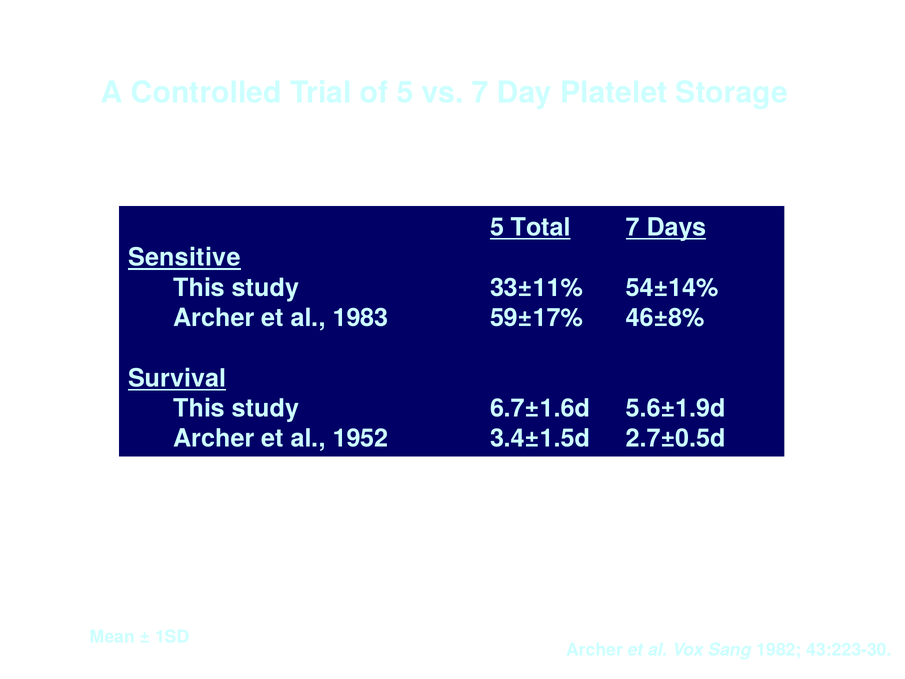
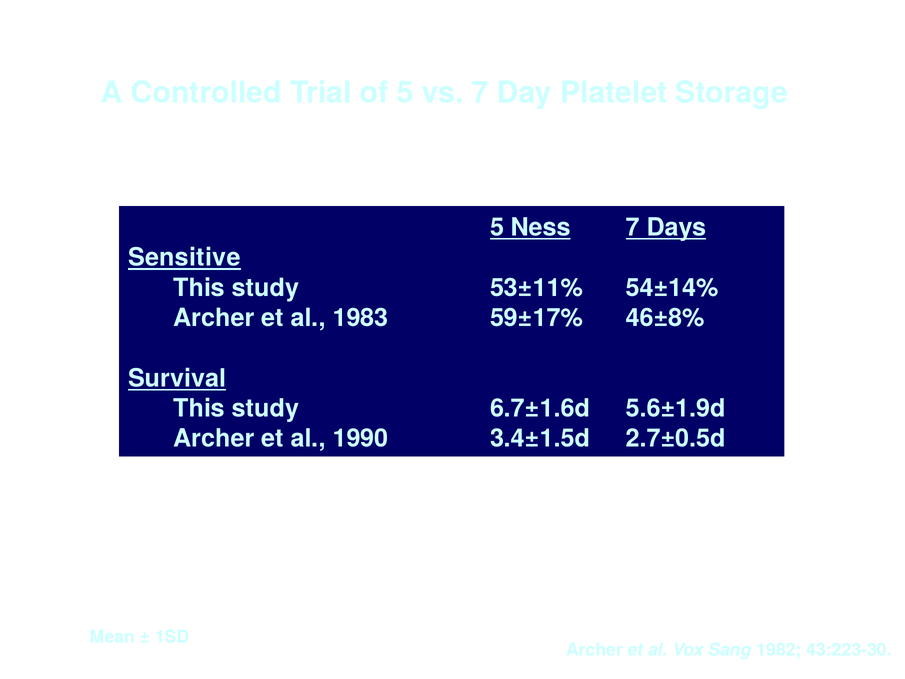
Total: Total -> Ness
33±11%: 33±11% -> 53±11%
1952: 1952 -> 1990
